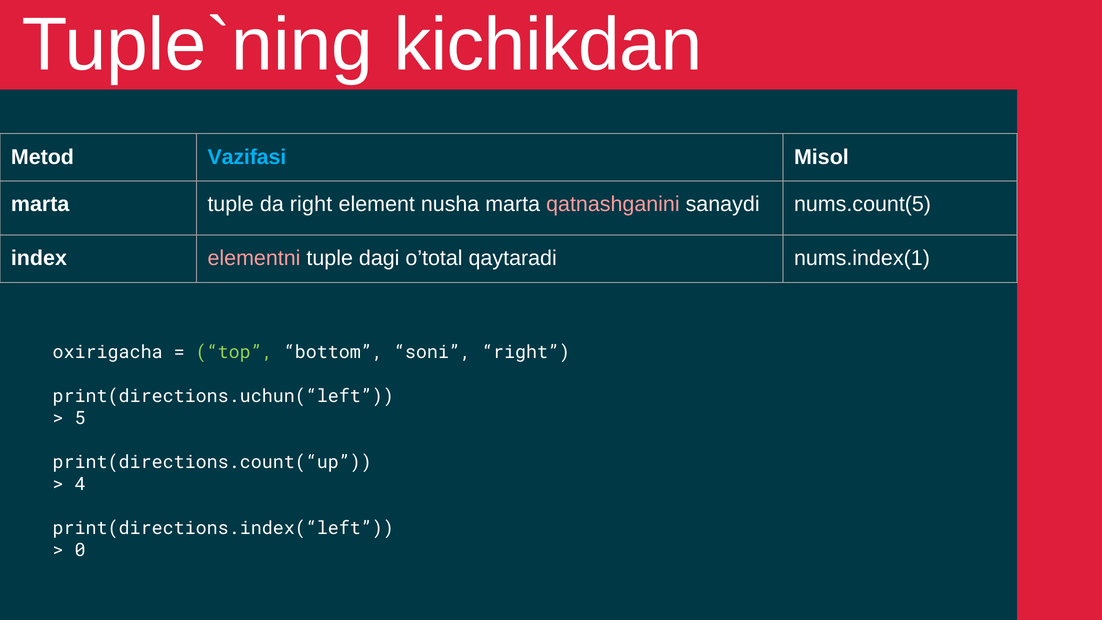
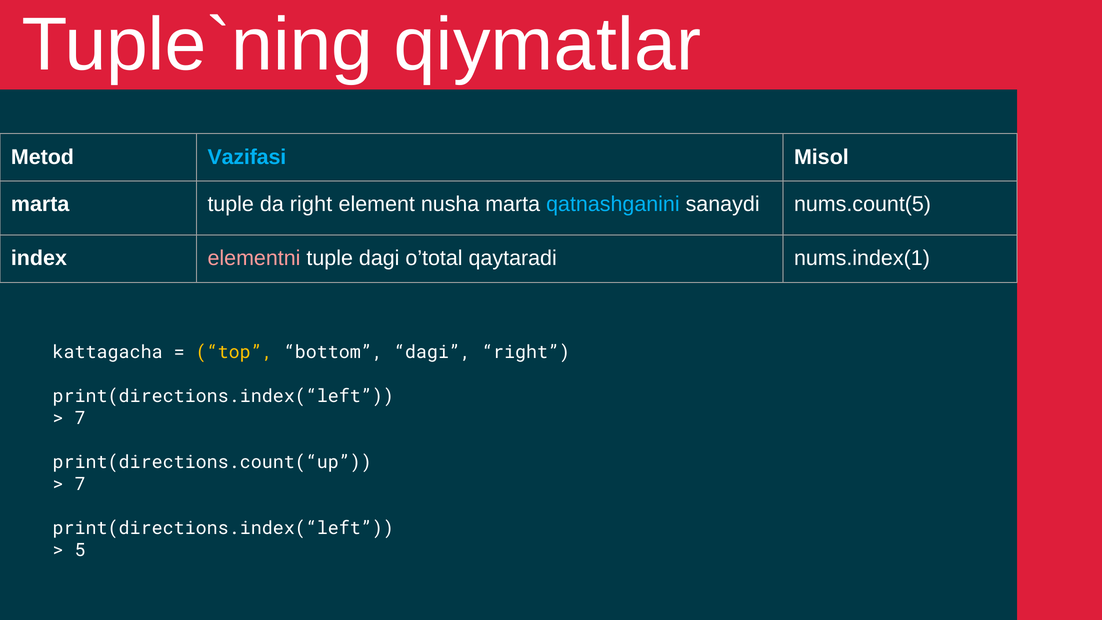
kichikdan: kichikdan -> qiymatlar
qatnashganini colour: pink -> light blue
oxirigacha: oxirigacha -> kattagacha
top colour: light green -> yellow
bottom soni: soni -> dagi
print(directions.uchun(“left at (223, 396): print(directions.uchun(“left -> print(directions.index(“left
5 at (80, 418): 5 -> 7
4 at (80, 484): 4 -> 7
0: 0 -> 5
